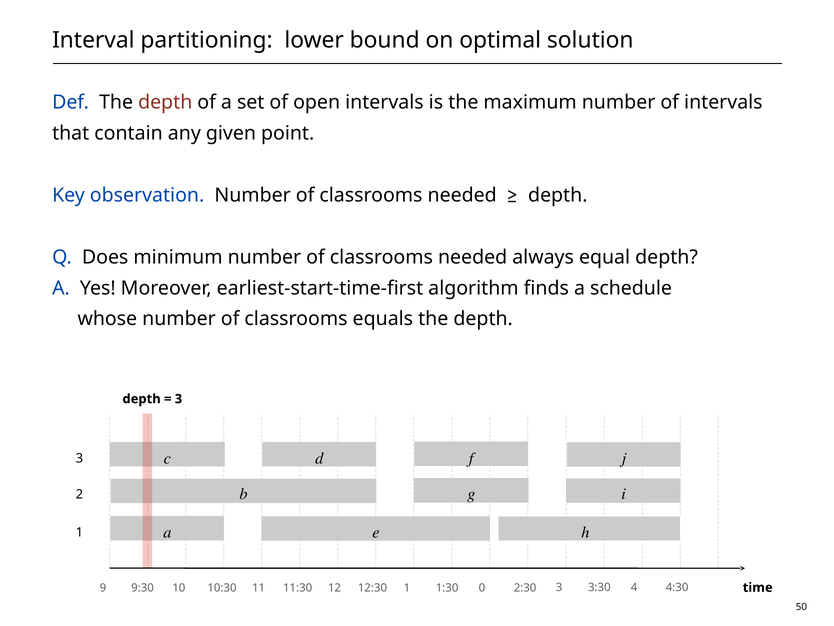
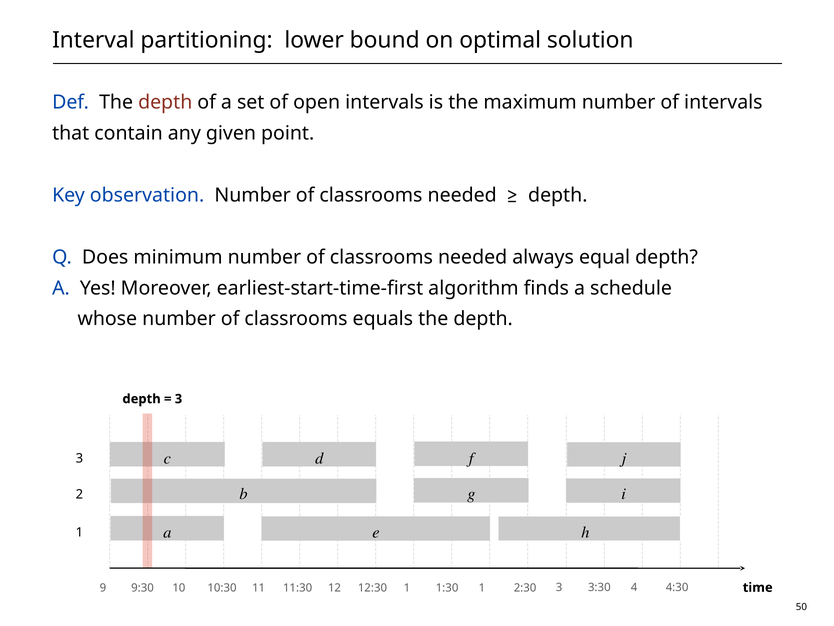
1:30 0: 0 -> 1
